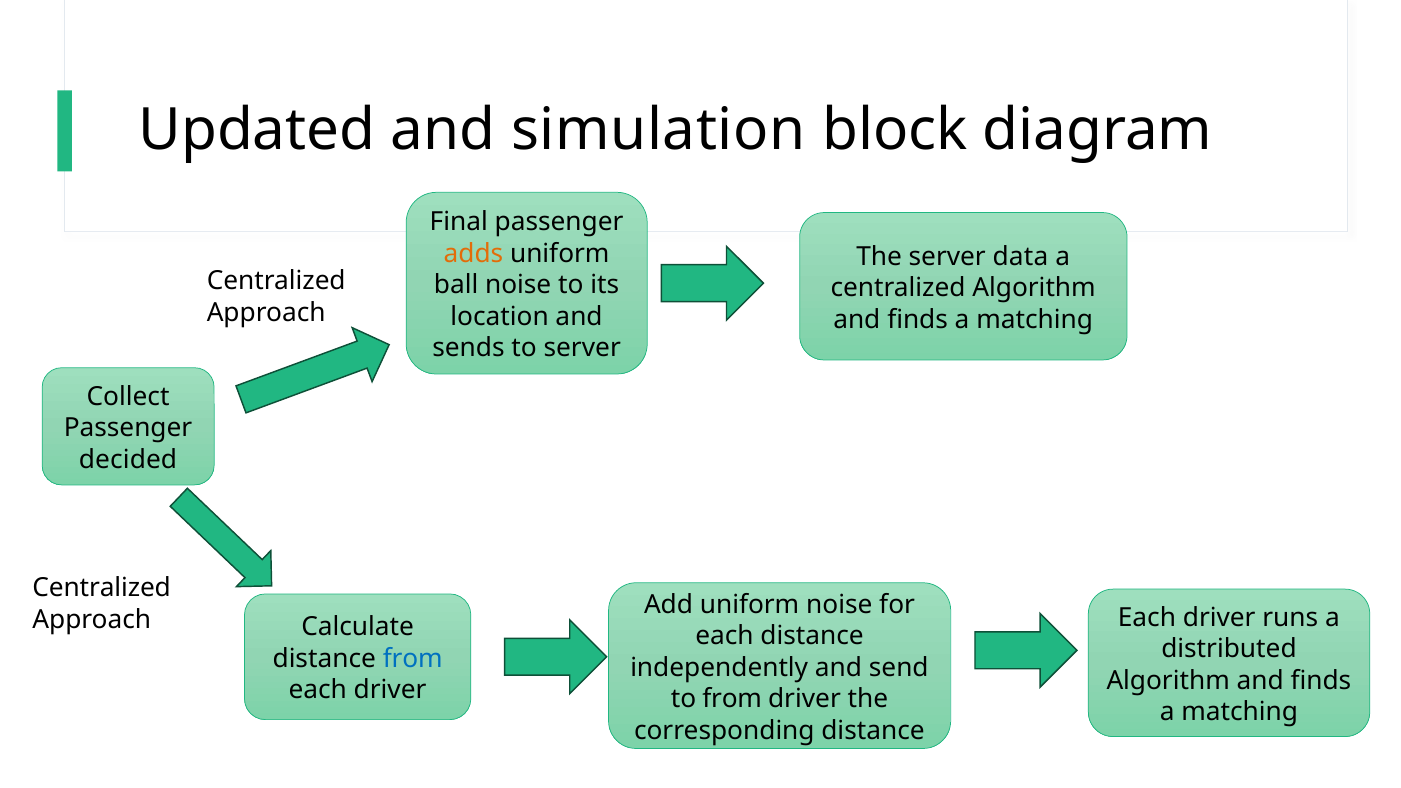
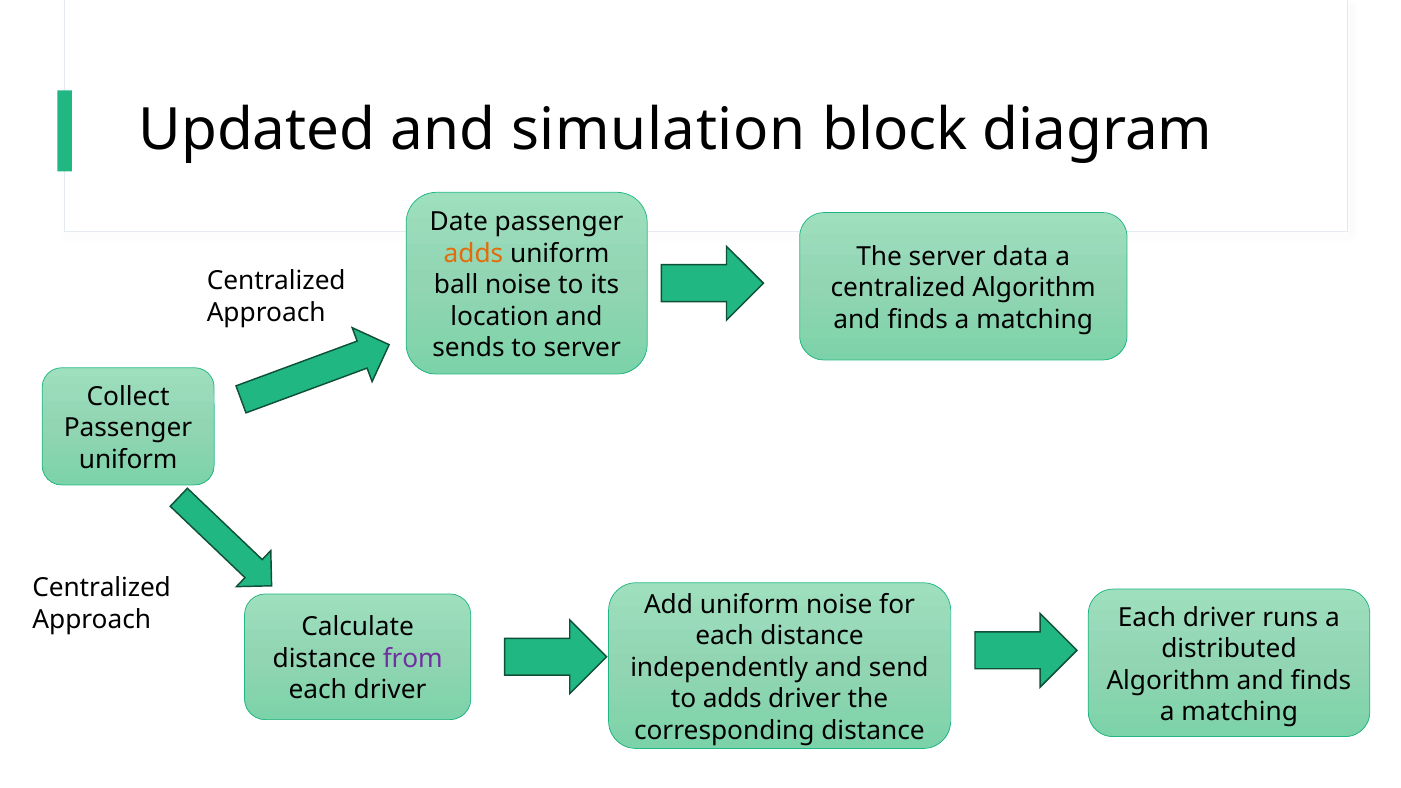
Final: Final -> Date
decided at (128, 460): decided -> uniform
from at (413, 659) colour: blue -> purple
to from: from -> adds
